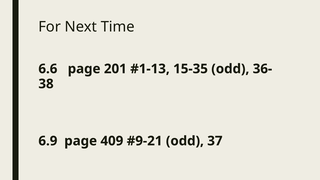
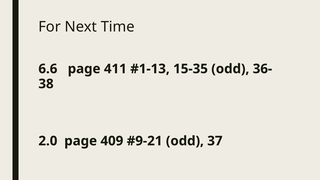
201: 201 -> 411
6.9: 6.9 -> 2.0
